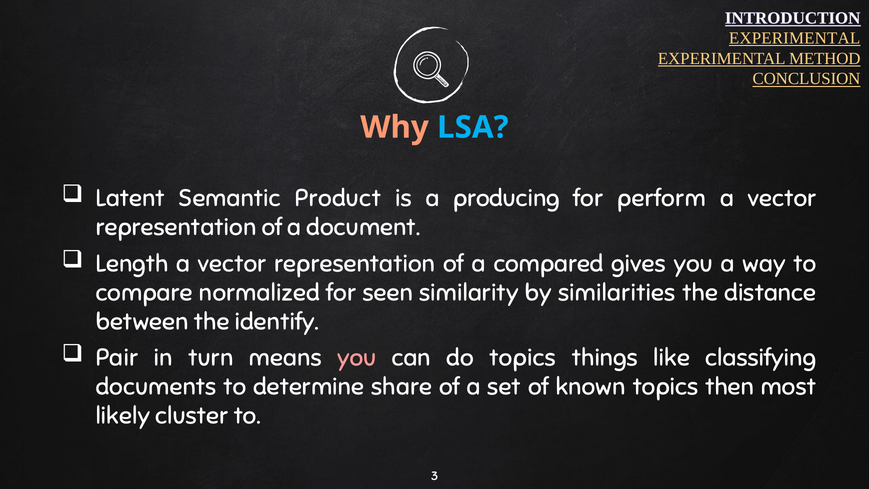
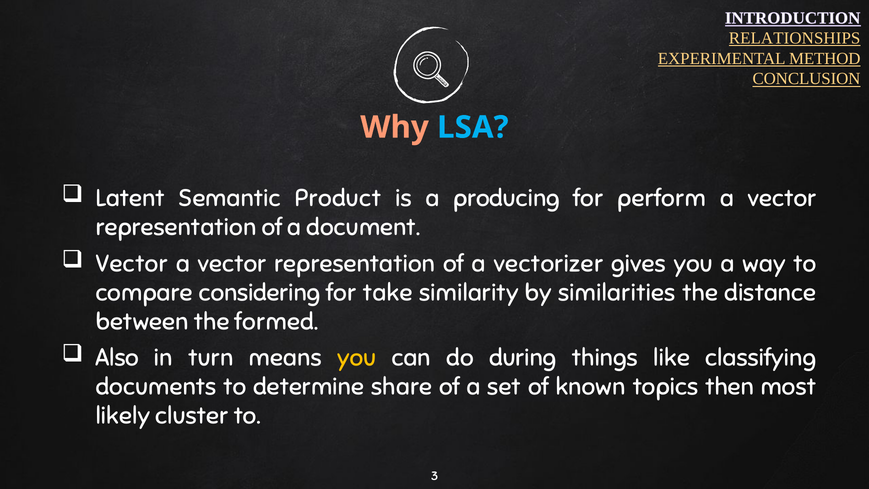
EXPERIMENTAL at (795, 38): EXPERIMENTAL -> RELATIONSHIPS
Length at (132, 264): Length -> Vector
compared: compared -> vectorizer
normalized: normalized -> considering
seen: seen -> take
identify: identify -> formed
Pair: Pair -> Also
you at (357, 358) colour: pink -> yellow
do topics: topics -> during
